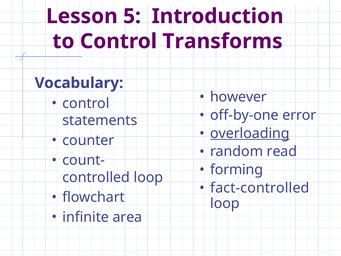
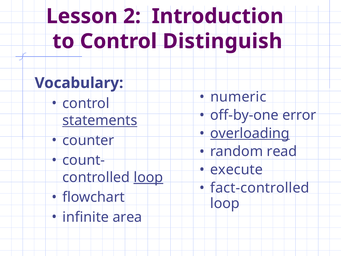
5: 5 -> 2
Transforms: Transforms -> Distinguish
however: however -> numeric
statements underline: none -> present
forming: forming -> execute
loop at (148, 177) underline: none -> present
